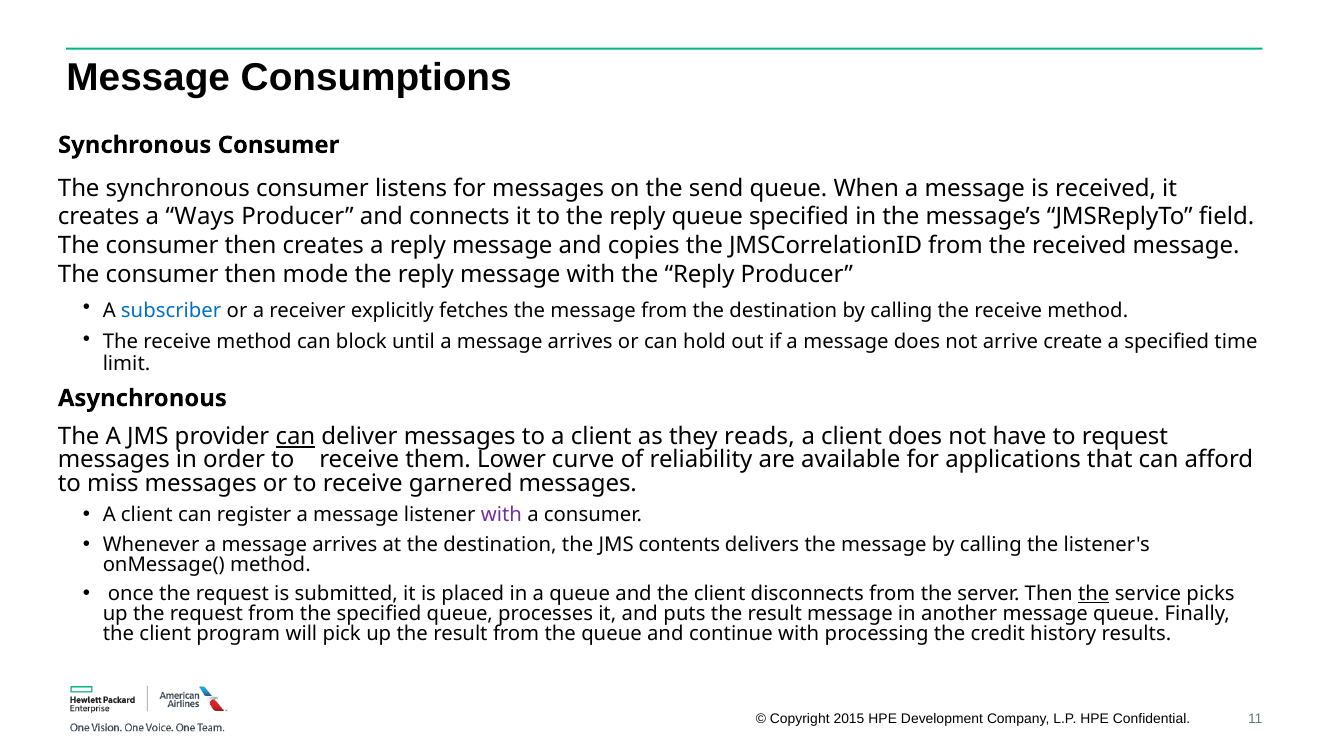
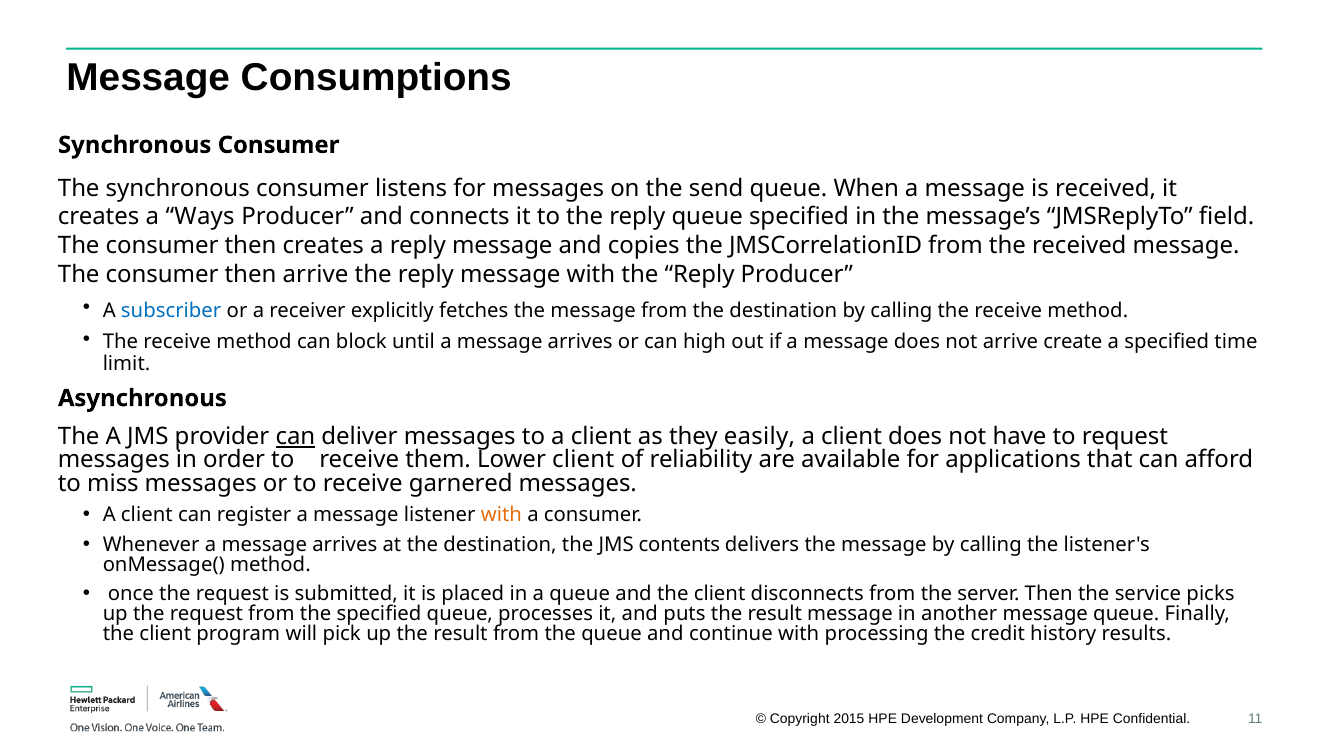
then mode: mode -> arrive
hold: hold -> high
reads: reads -> easily
Lower curve: curve -> client
with at (501, 515) colour: purple -> orange
the at (1094, 594) underline: present -> none
